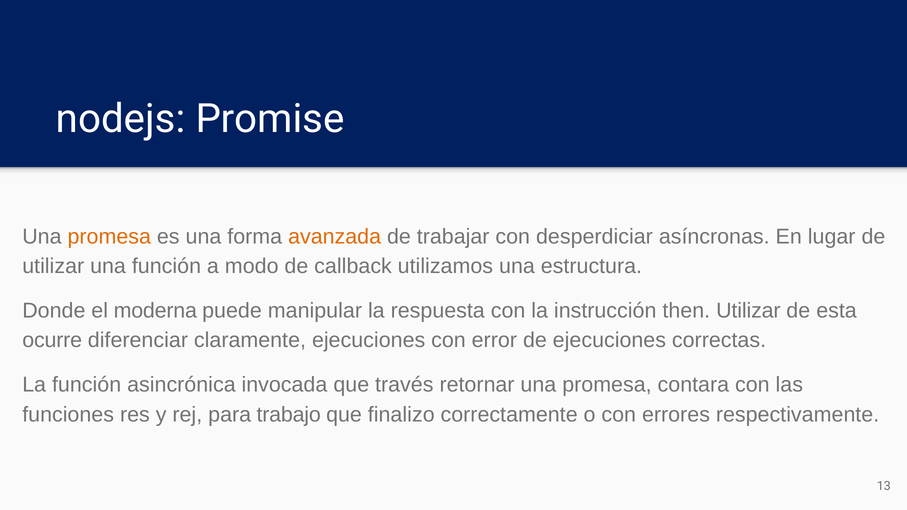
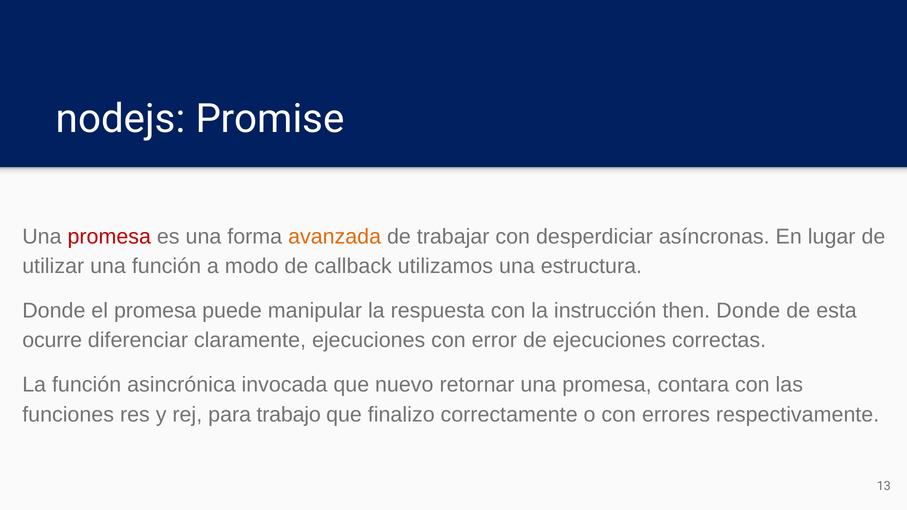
promesa at (109, 237) colour: orange -> red
el moderna: moderna -> promesa
then Utilizar: Utilizar -> Donde
través: través -> nuevo
